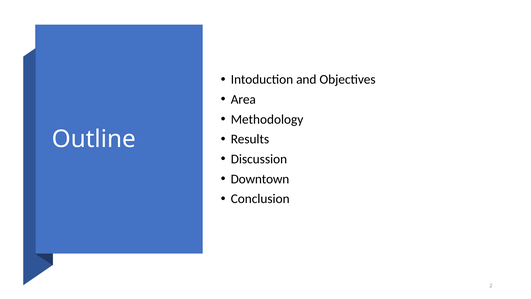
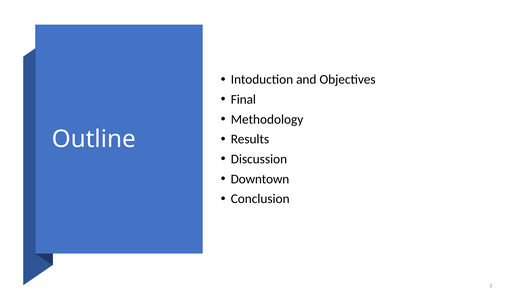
Area: Area -> Final
